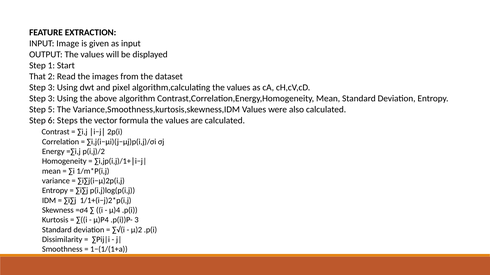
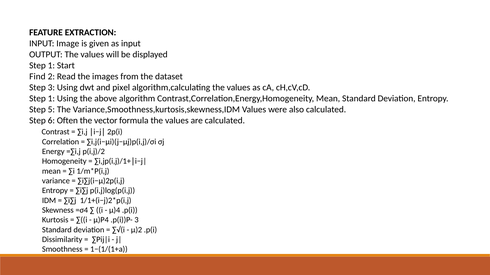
That: That -> Find
3 at (51, 99): 3 -> 1
Steps: Steps -> Often
